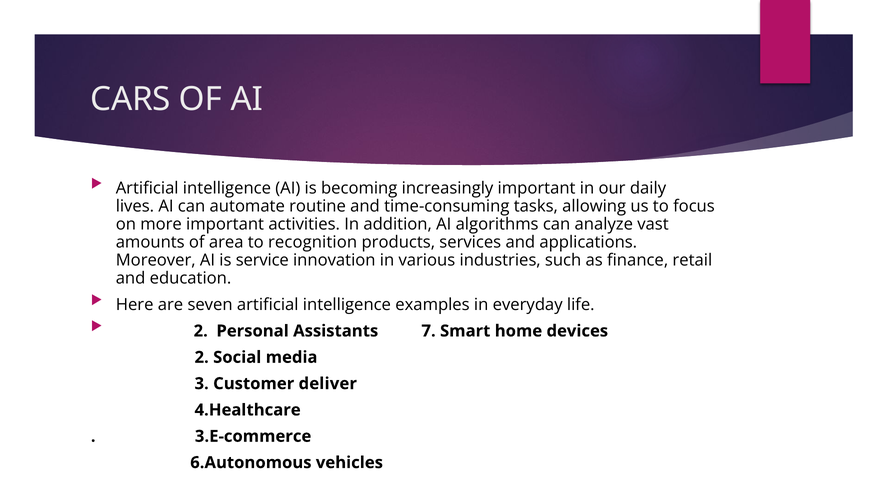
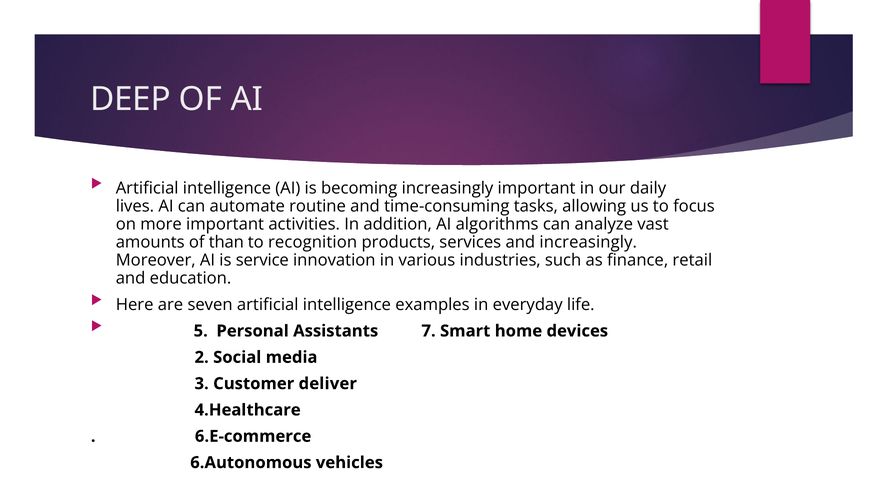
CARS: CARS -> DEEP
area: area -> than
and applications: applications -> increasingly
2 at (201, 331): 2 -> 5
3.E-commerce: 3.E-commerce -> 6.E-commerce
